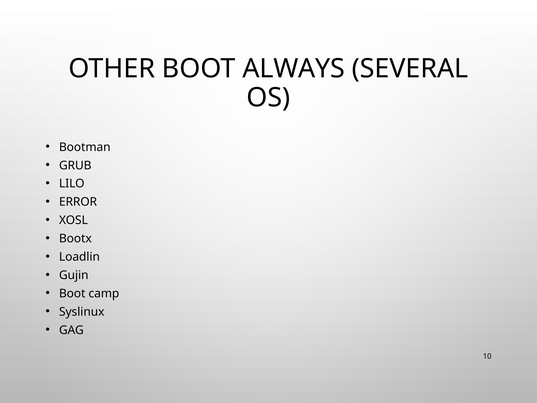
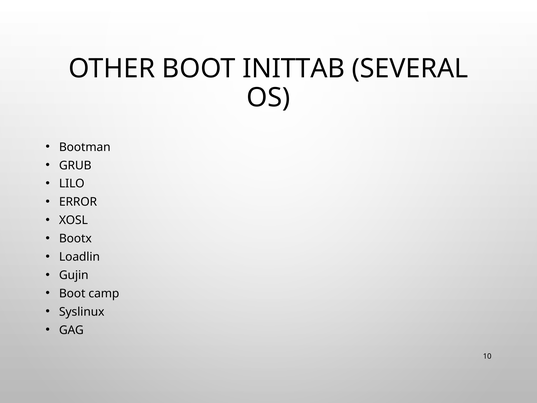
ALWAYS: ALWAYS -> INITTAB
